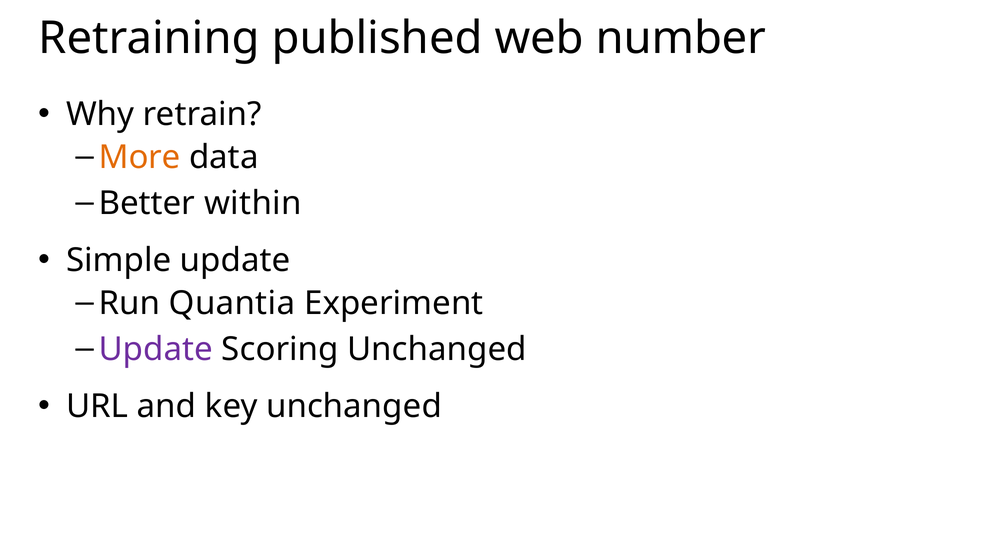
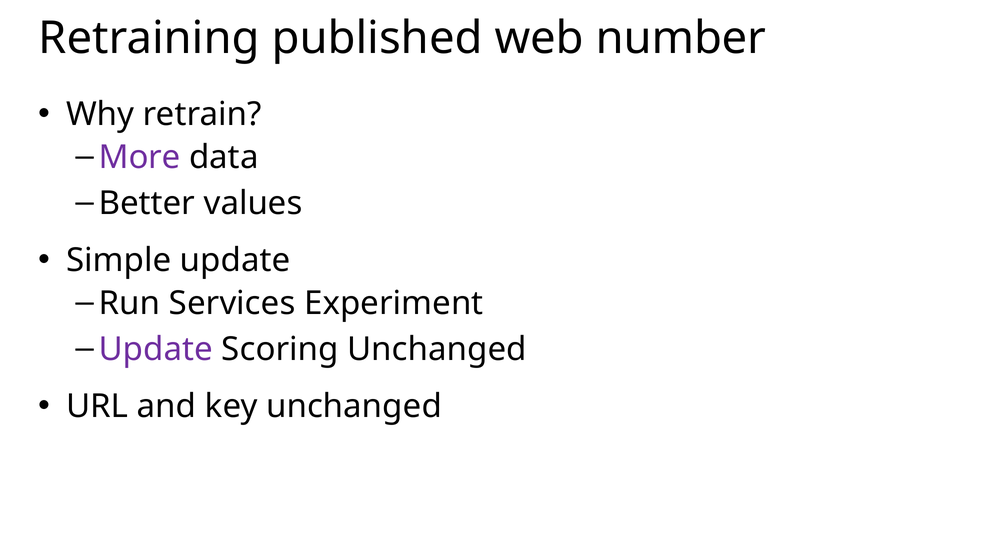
More colour: orange -> purple
within: within -> values
Quantia: Quantia -> Services
